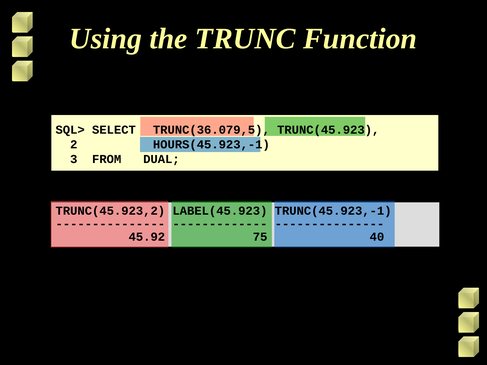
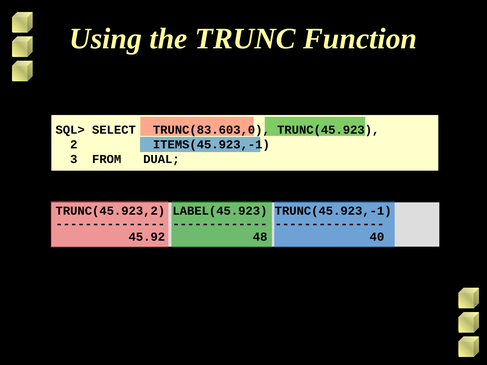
TRUNC(36.079,5: TRUNC(36.079,5 -> TRUNC(83.603,0
HOURS(45.923,-1: HOURS(45.923,-1 -> ITEMS(45.923,-1
75: 75 -> 48
